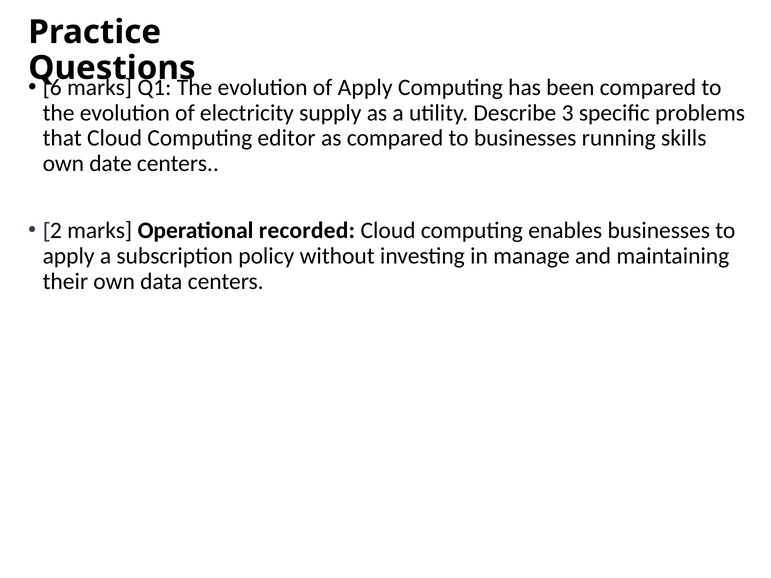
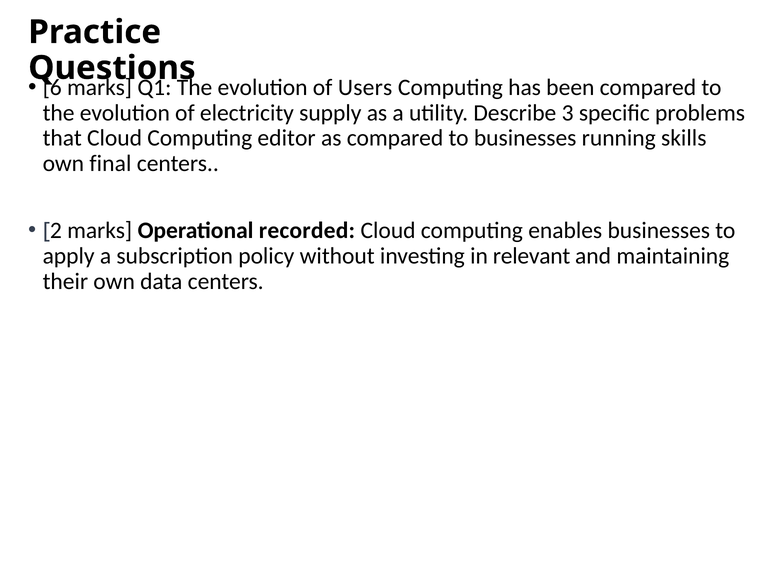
of Apply: Apply -> Users
date: date -> final
manage: manage -> relevant
